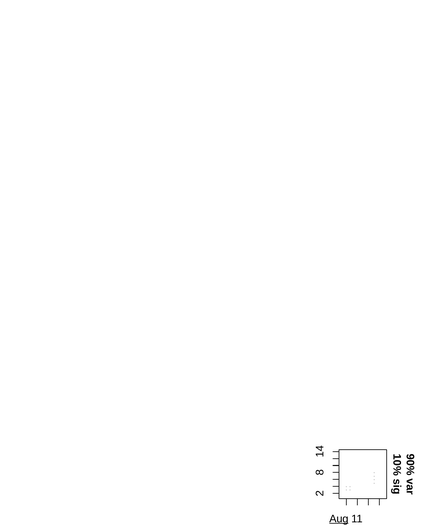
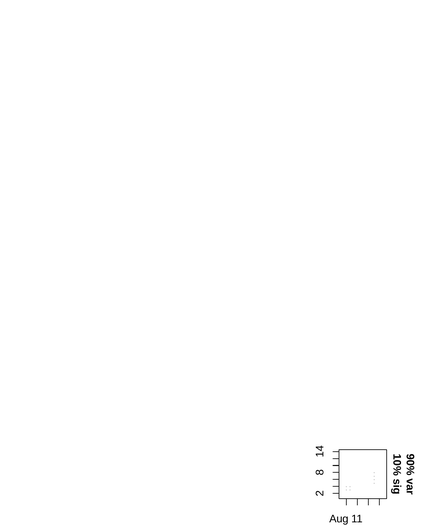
Aug underline: present -> none
